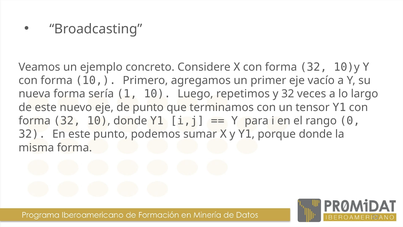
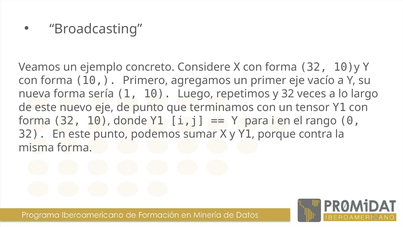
porque donde: donde -> contra
